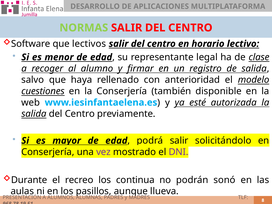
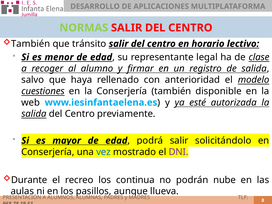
Software at (31, 44): Software -> También
lectivos: lectivos -> tránsito
vez colour: purple -> blue
sonó: sonó -> nube
